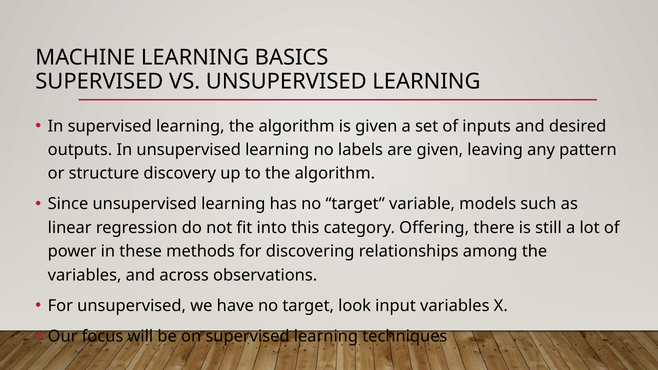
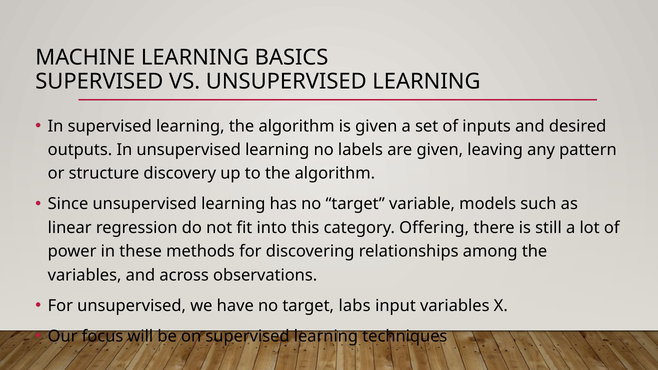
look: look -> labs
